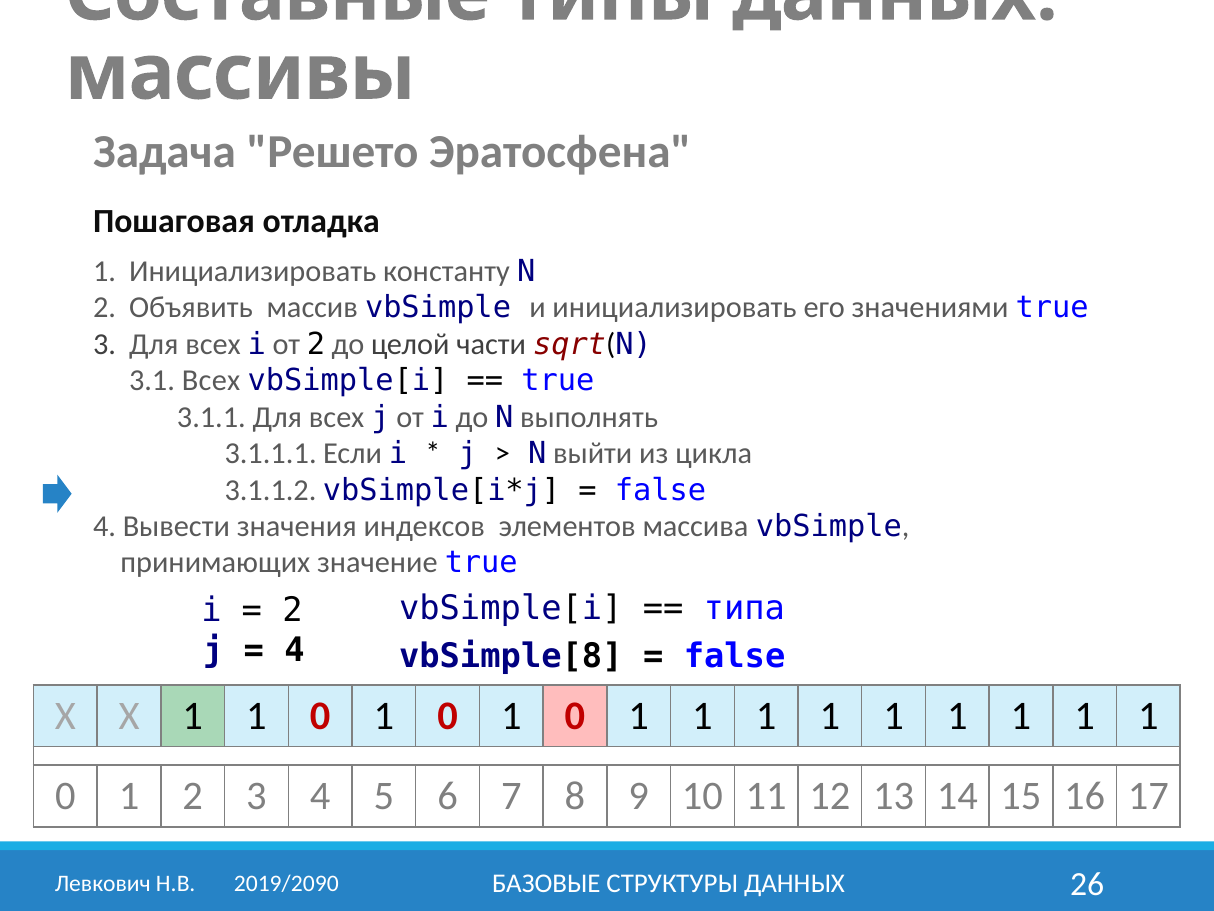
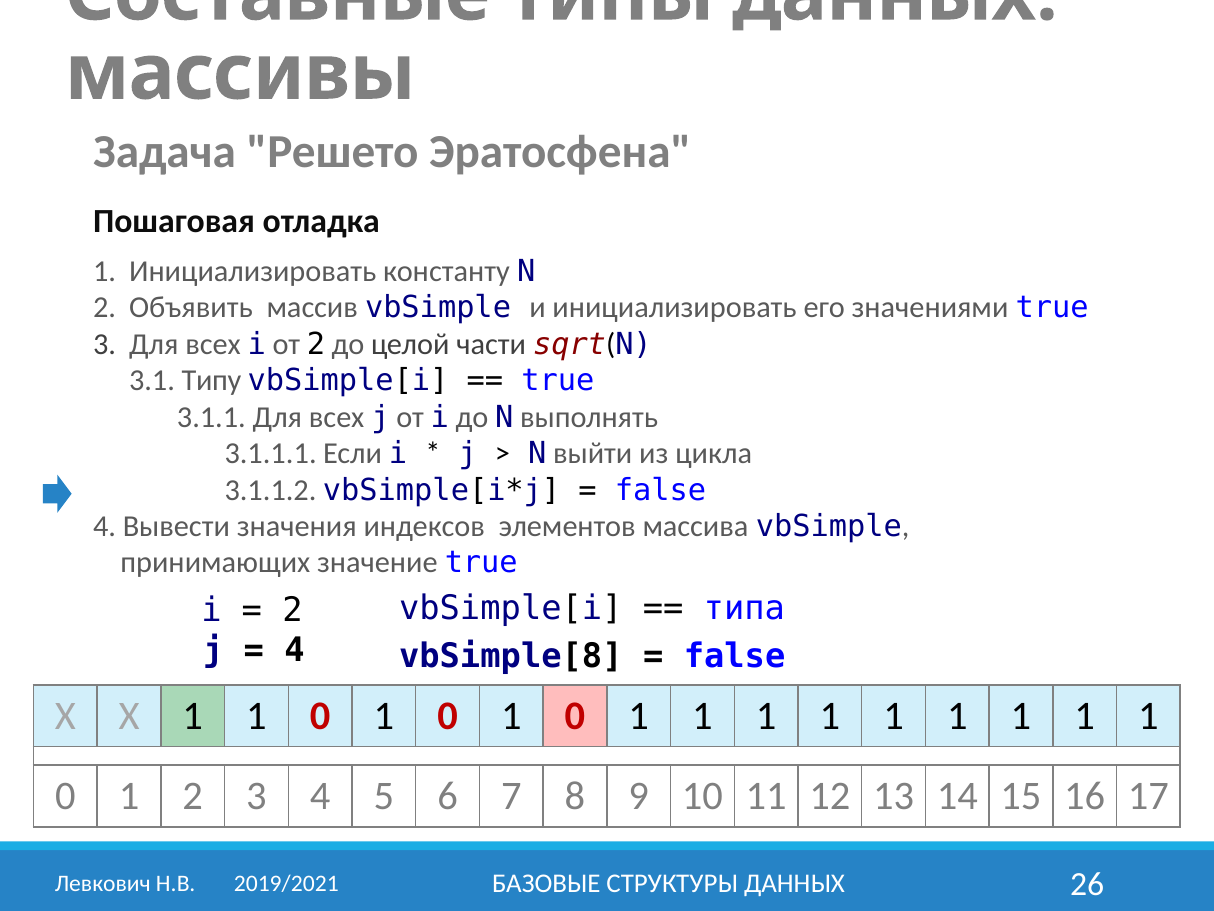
3.1 Всех: Всех -> Типу
2019/2090: 2019/2090 -> 2019/2021
